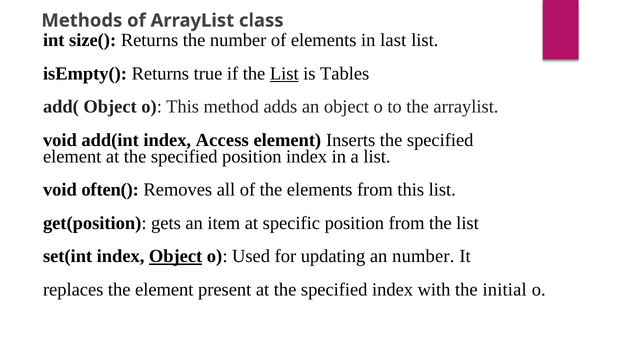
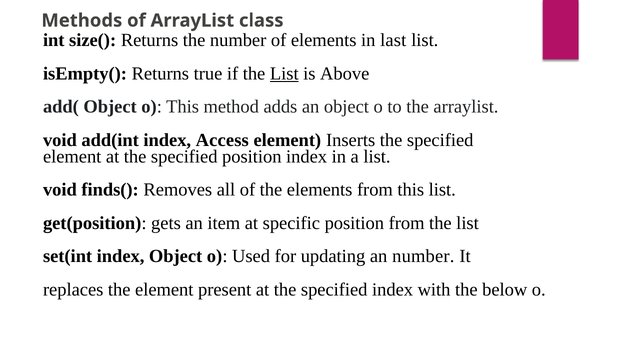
Tables: Tables -> Above
often(: often( -> finds(
Object at (176, 257) underline: present -> none
initial: initial -> below
